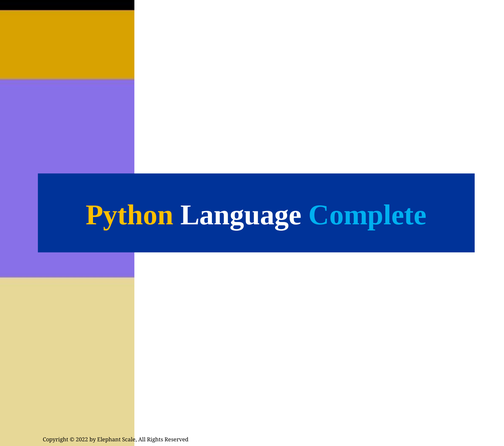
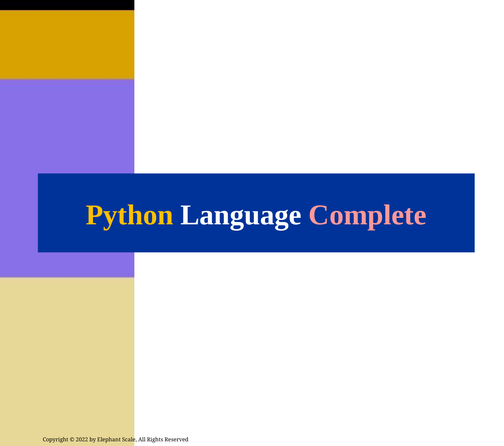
Complete colour: light blue -> pink
